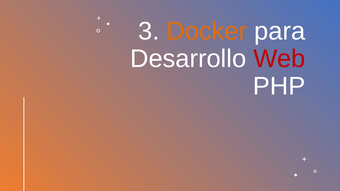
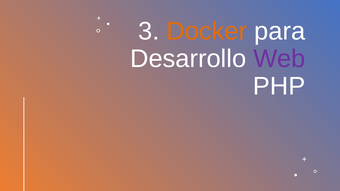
Web colour: red -> purple
